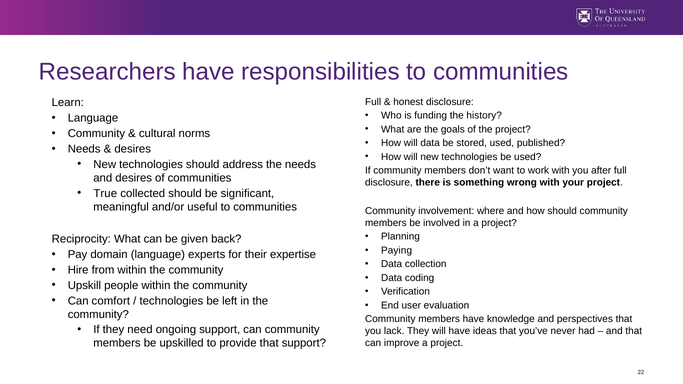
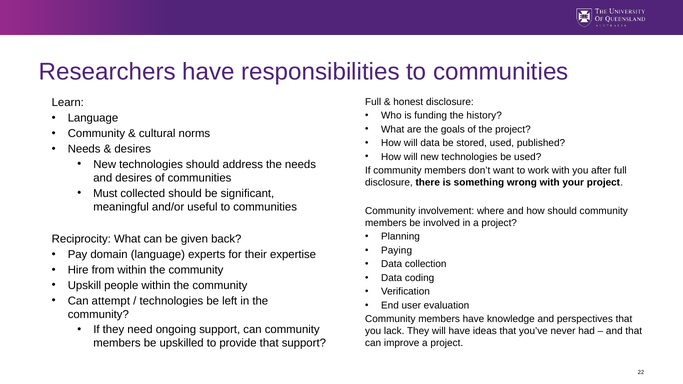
True: True -> Must
comfort: comfort -> attempt
